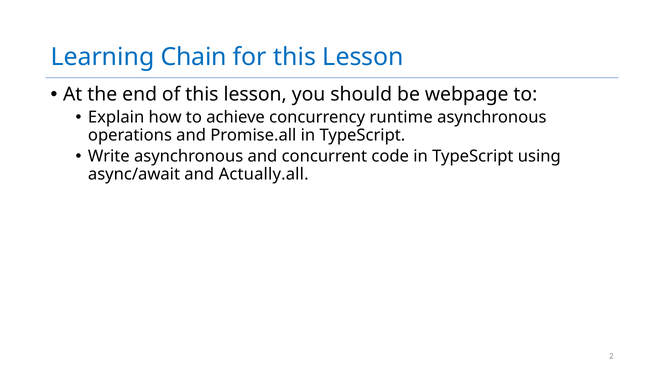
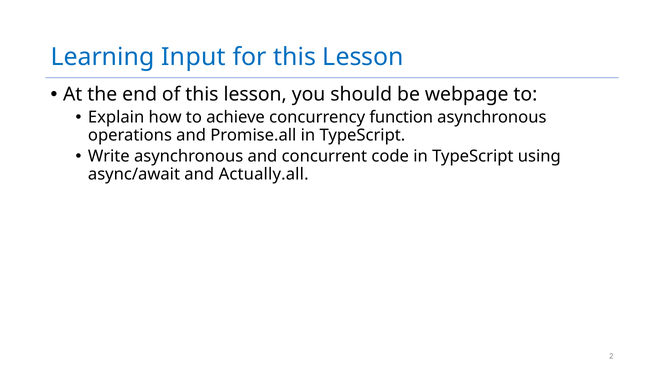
Chain: Chain -> Input
runtime: runtime -> function
